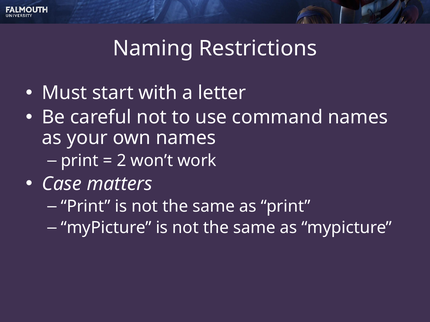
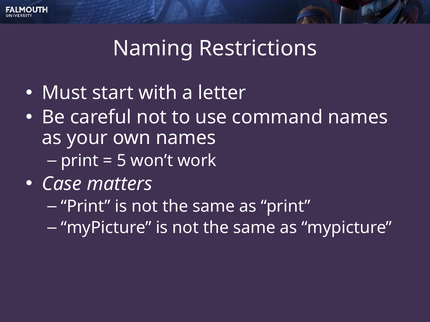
2: 2 -> 5
